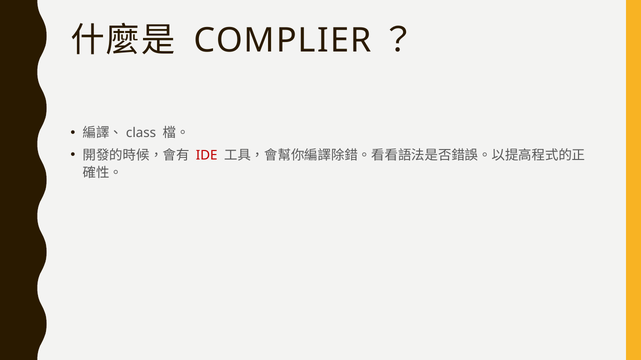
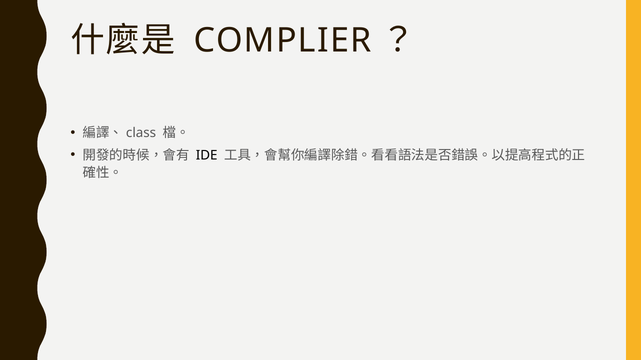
IDE colour: red -> black
